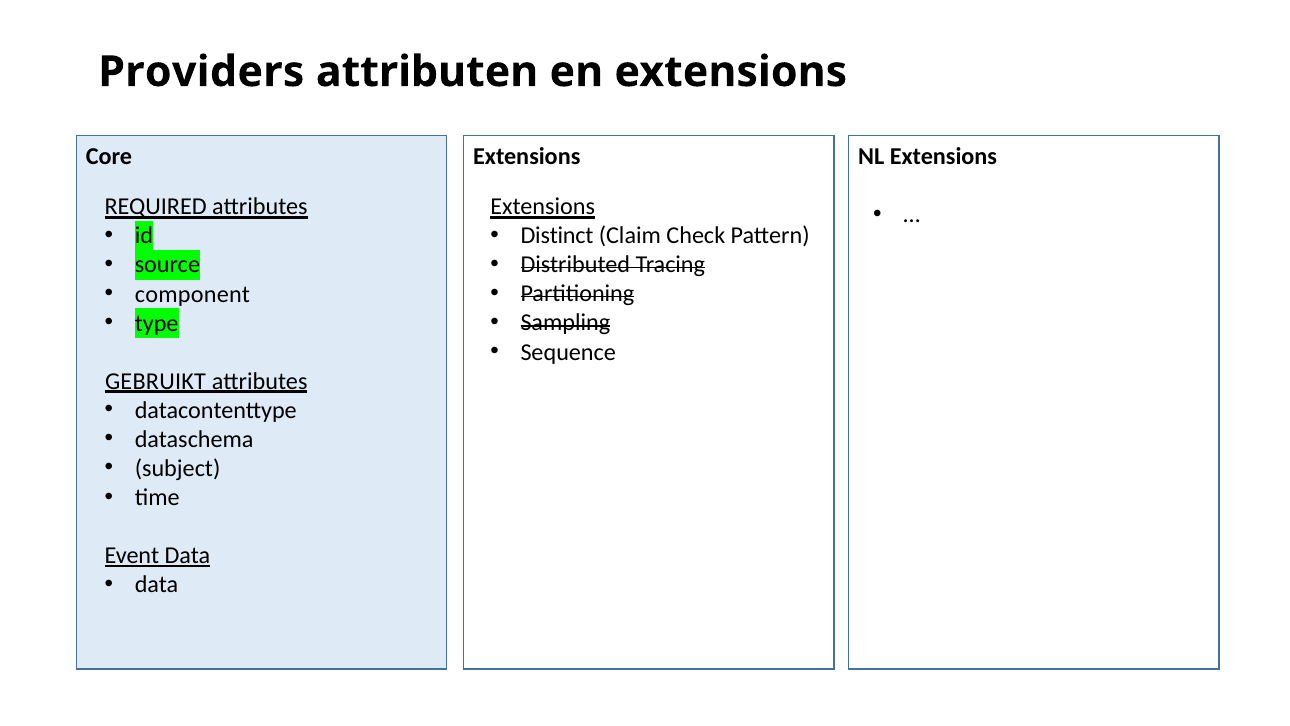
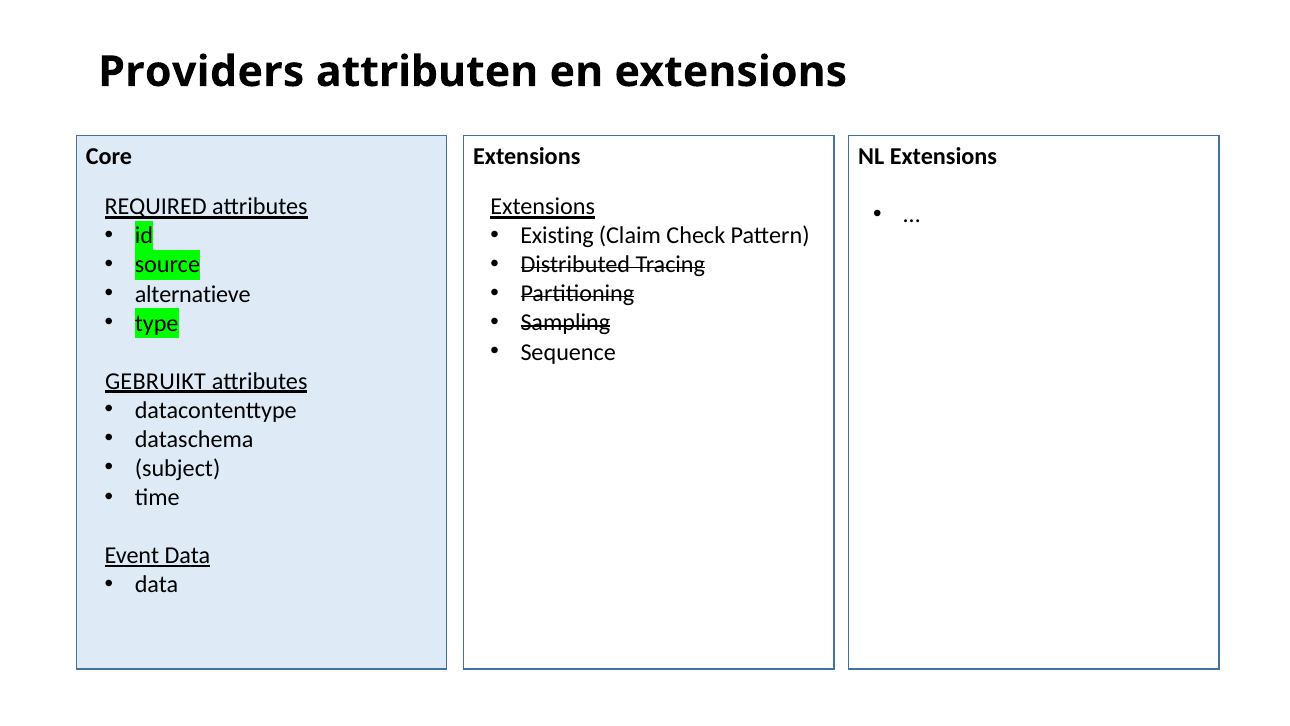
Distinct: Distinct -> Existing
component: component -> alternatieve
